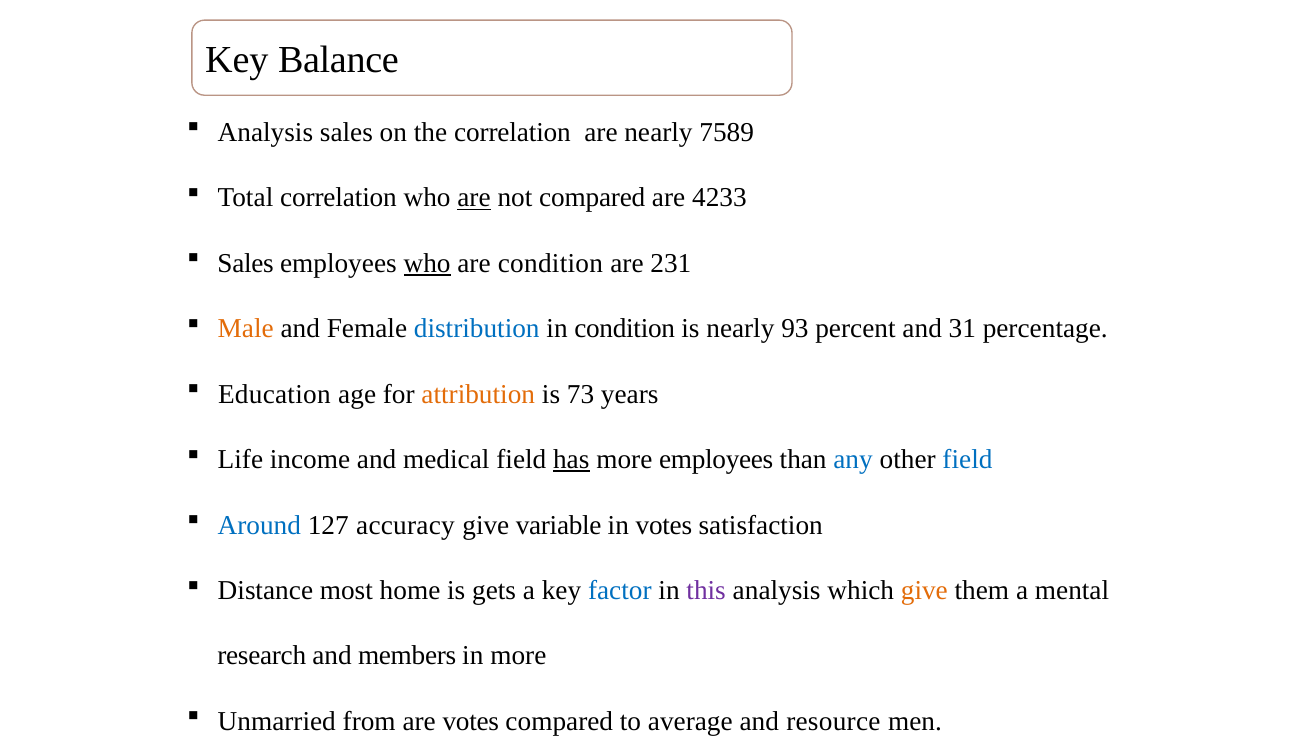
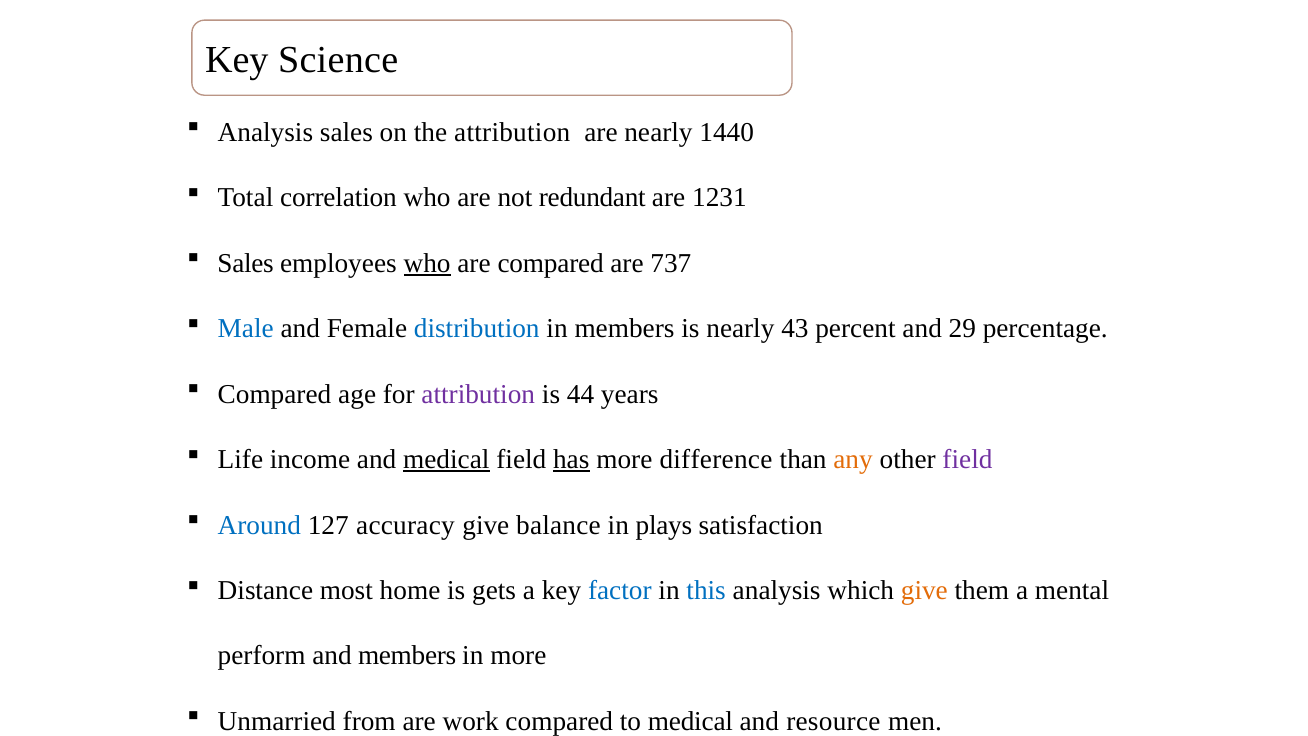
Balance: Balance -> Science
the correlation: correlation -> attribution
7589: 7589 -> 1440
are at (474, 198) underline: present -> none
not compared: compared -> redundant
4233: 4233 -> 1231
are condition: condition -> compared
231: 231 -> 737
Male colour: orange -> blue
in condition: condition -> members
93: 93 -> 43
31: 31 -> 29
Education at (274, 394): Education -> Compared
attribution at (478, 394) colour: orange -> purple
73: 73 -> 44
medical at (446, 459) underline: none -> present
more employees: employees -> difference
any colour: blue -> orange
field at (967, 459) colour: blue -> purple
variable: variable -> balance
in votes: votes -> plays
this colour: purple -> blue
research: research -> perform
are votes: votes -> work
to average: average -> medical
